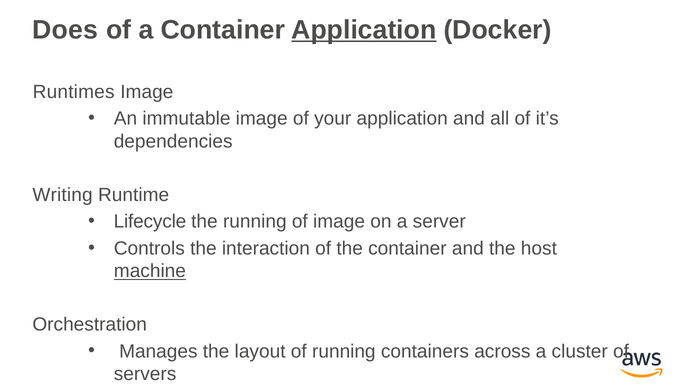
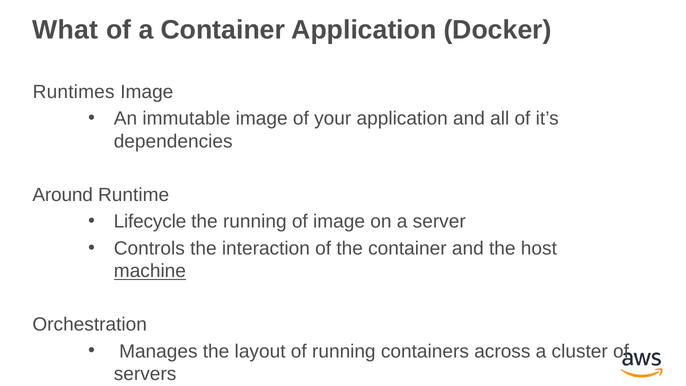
Does: Does -> What
Application at (364, 30) underline: present -> none
Writing: Writing -> Around
